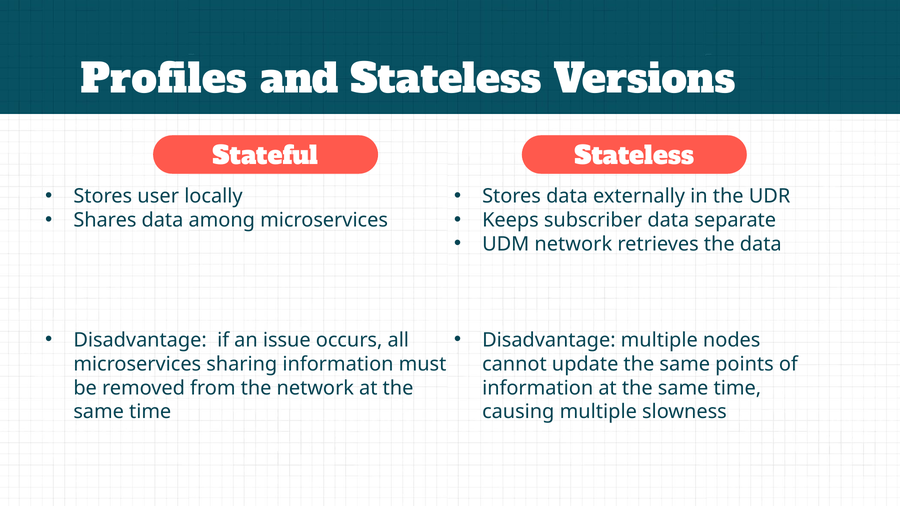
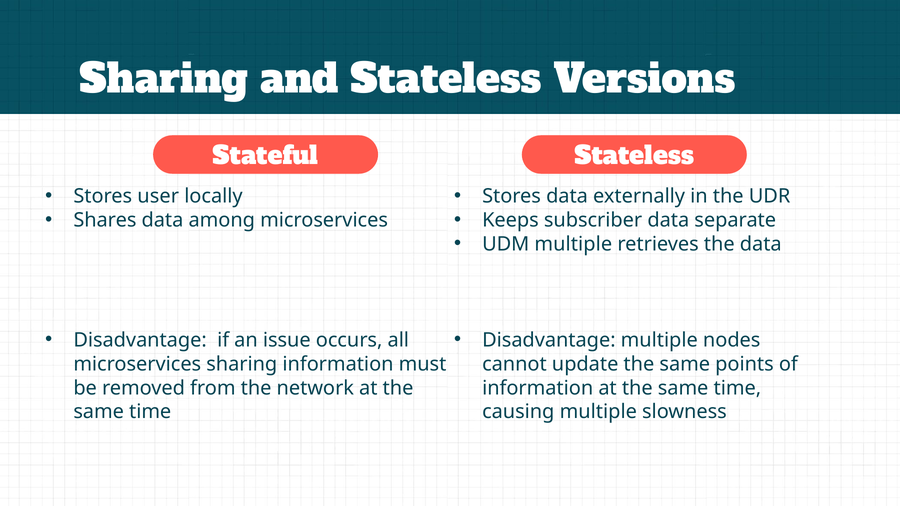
Profiles at (164, 80): Profiles -> Sharing
UDM network: network -> multiple
